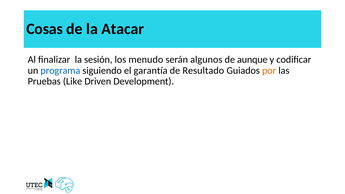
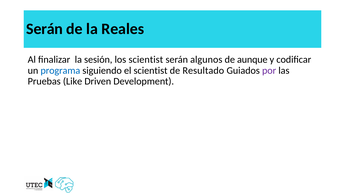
Cosas at (45, 29): Cosas -> Serán
Atacar: Atacar -> Reales
los menudo: menudo -> scientist
el garantía: garantía -> scientist
por colour: orange -> purple
